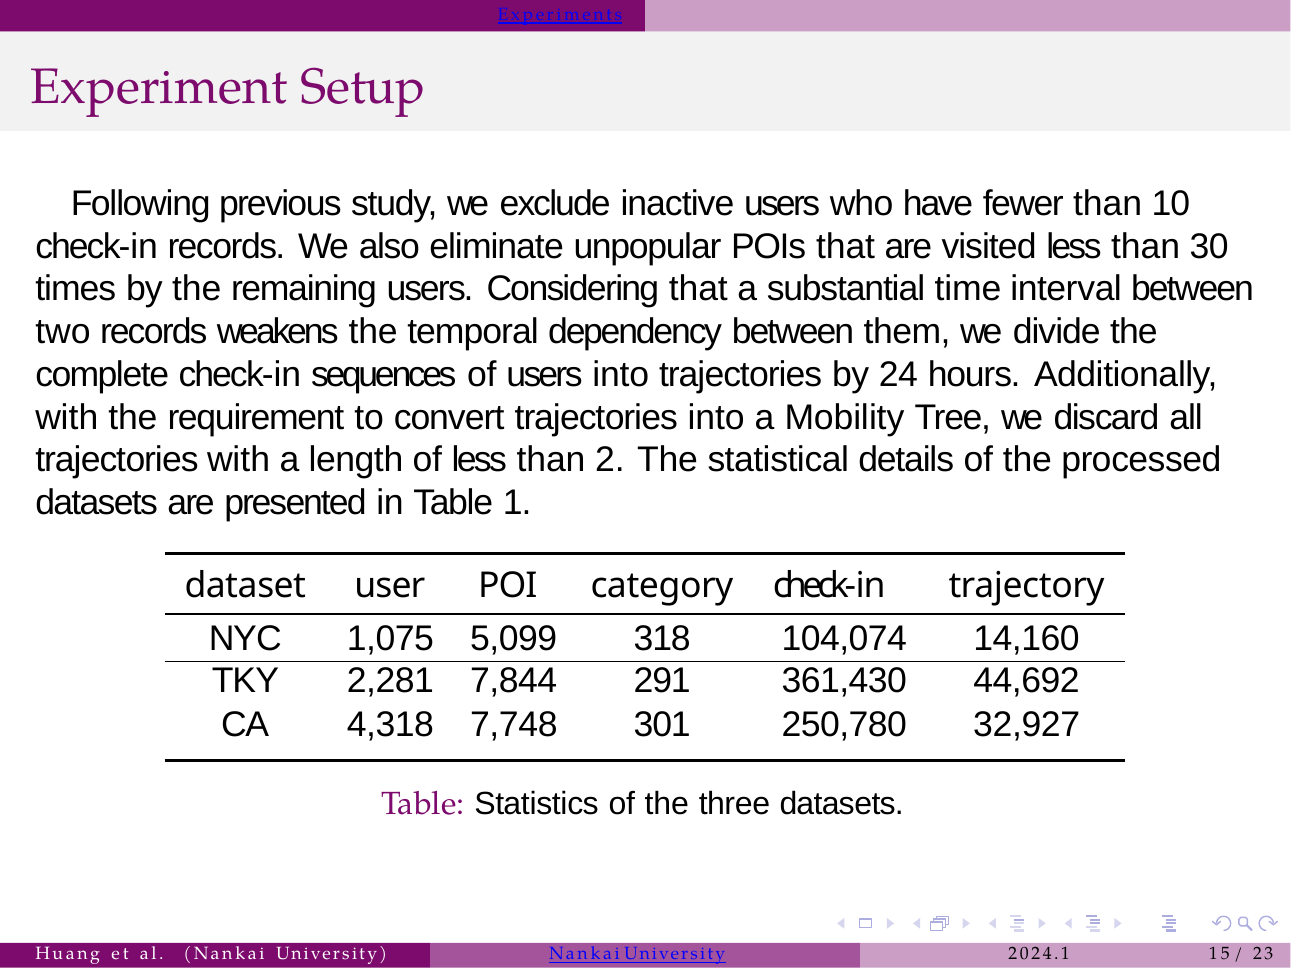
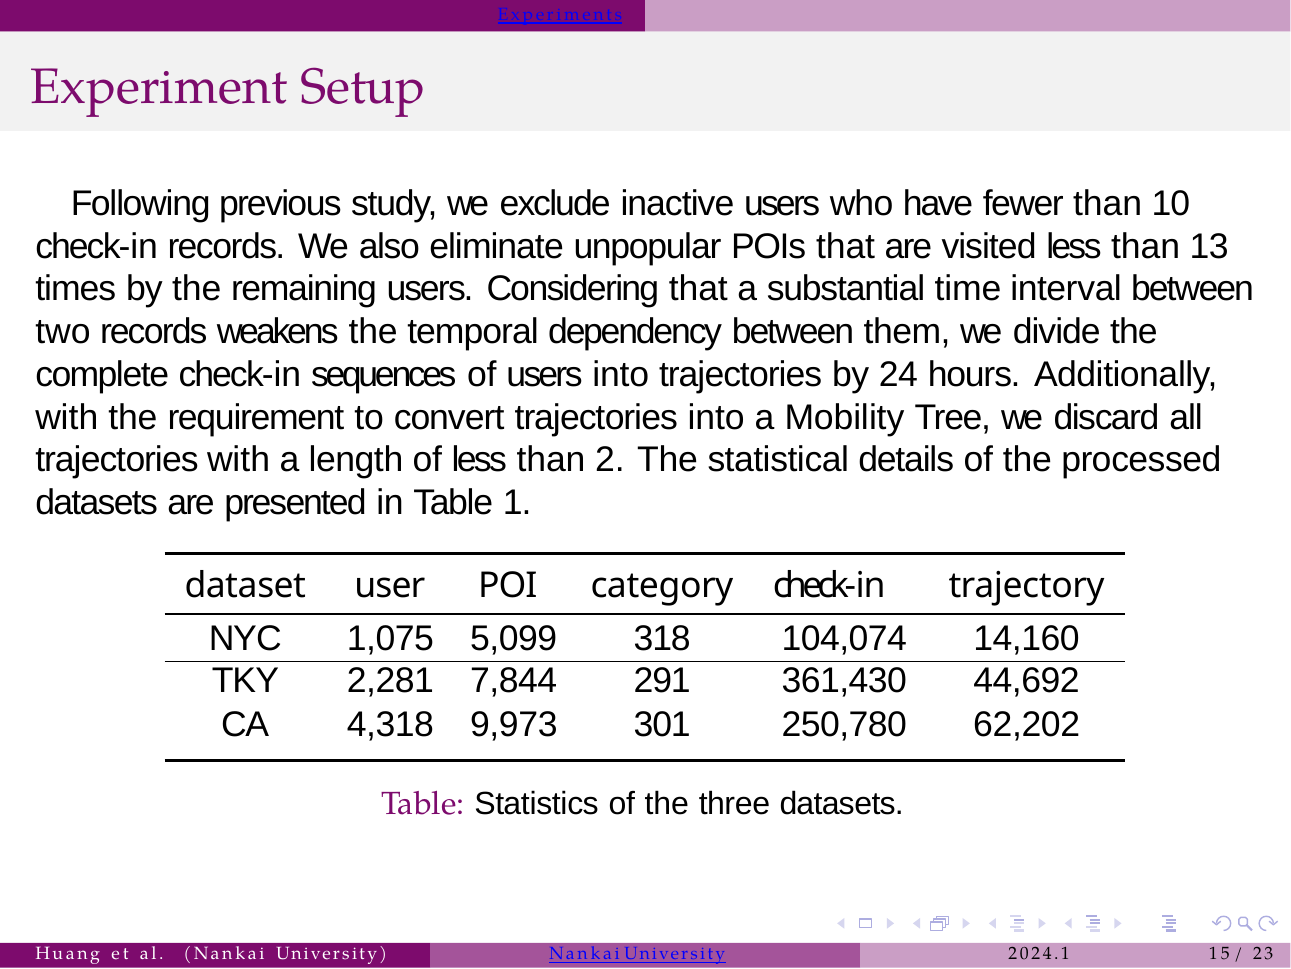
30: 30 -> 13
7,748: 7,748 -> 9,973
32,927: 32,927 -> 62,202
